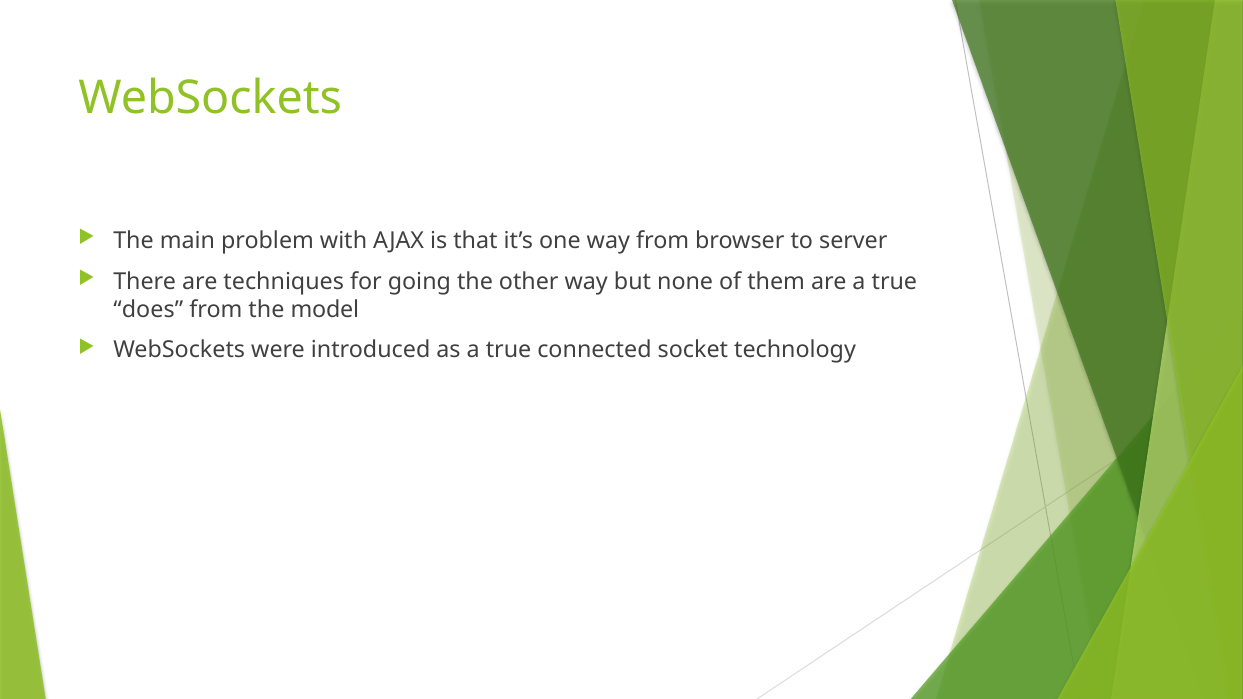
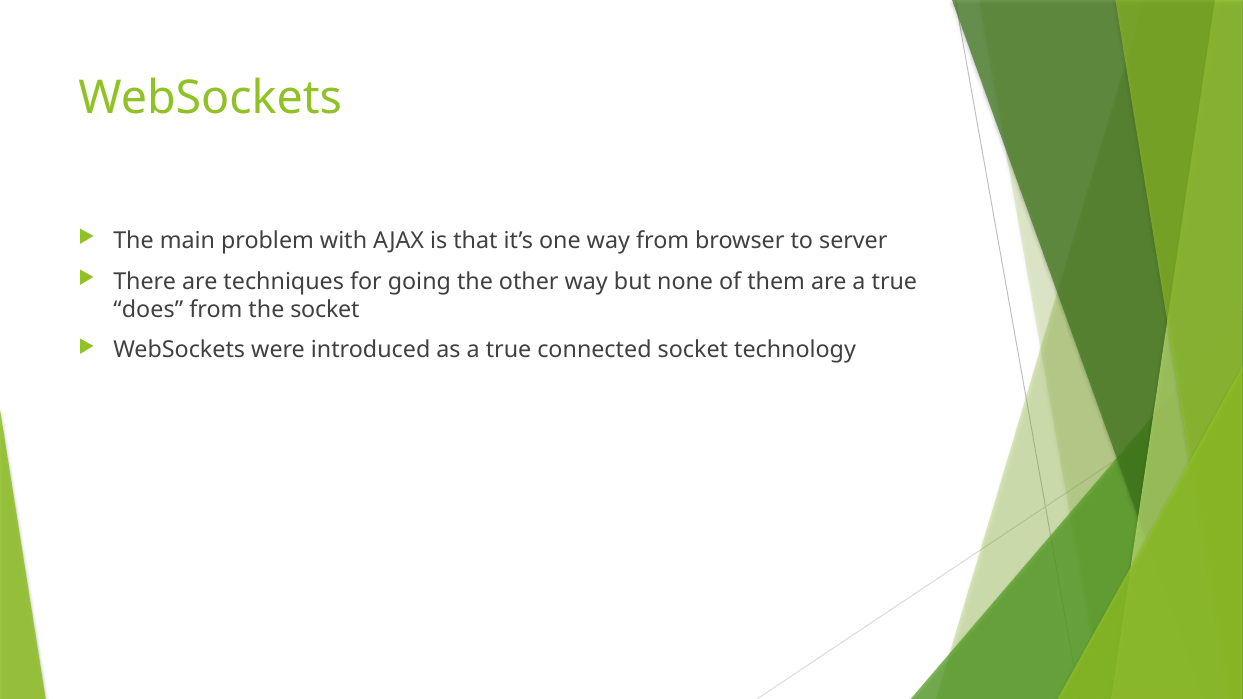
the model: model -> socket
